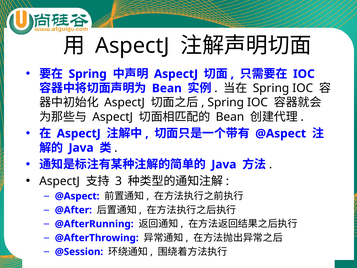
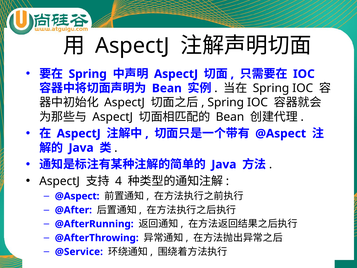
3: 3 -> 4
@Session: @Session -> @Service
